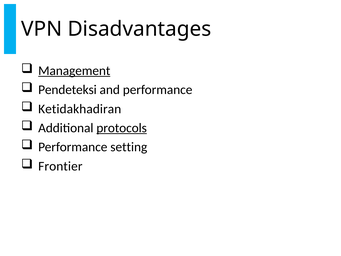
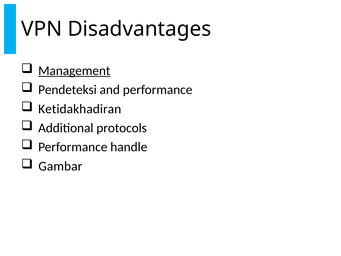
protocols underline: present -> none
setting: setting -> handle
Frontier: Frontier -> Gambar
